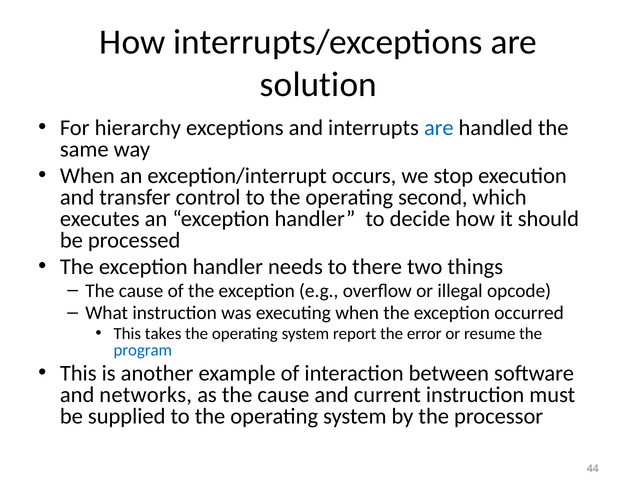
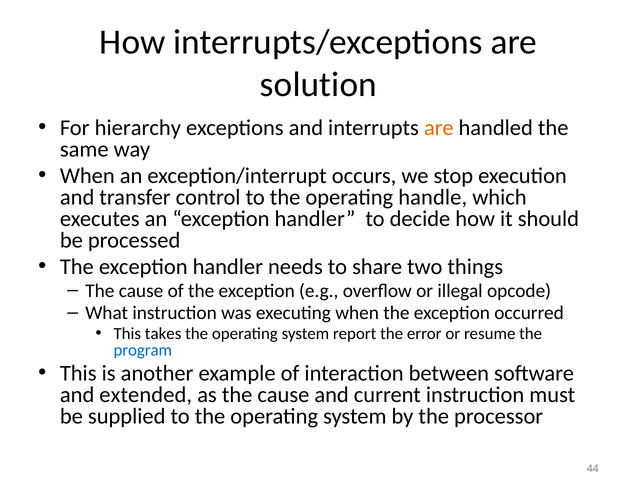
are at (439, 128) colour: blue -> orange
second: second -> handle
there: there -> share
networks: networks -> extended
